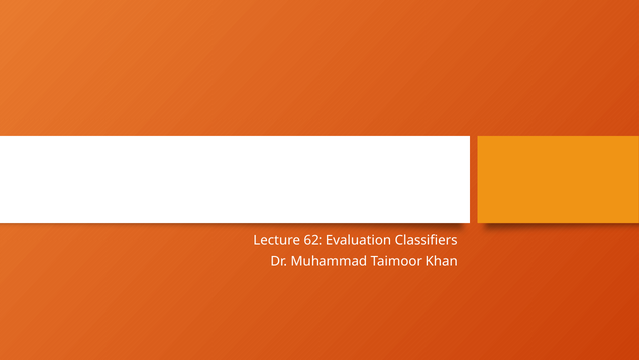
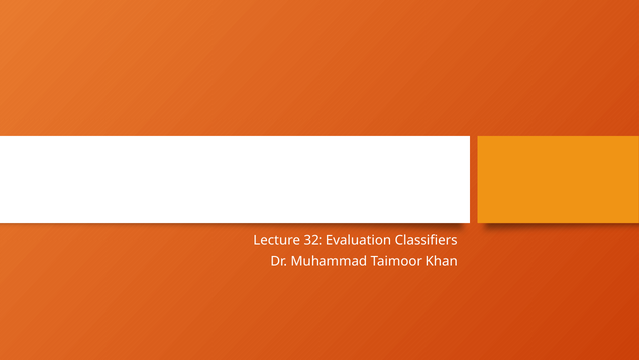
62: 62 -> 32
